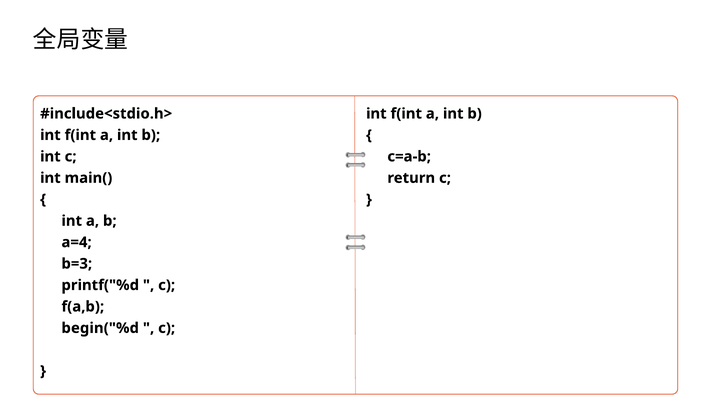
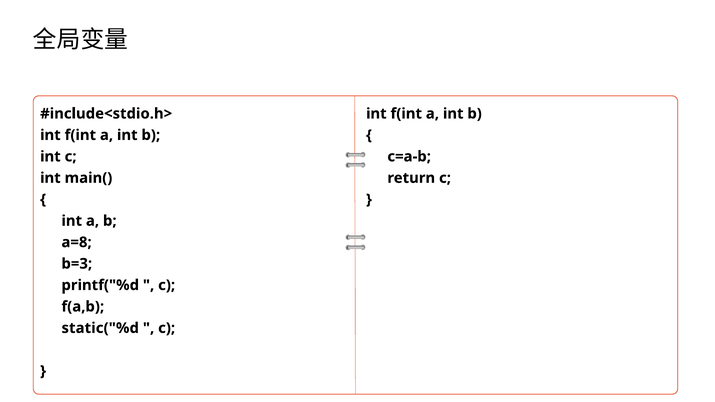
a=4: a=4 -> a=8
begin("%d: begin("%d -> static("%d
